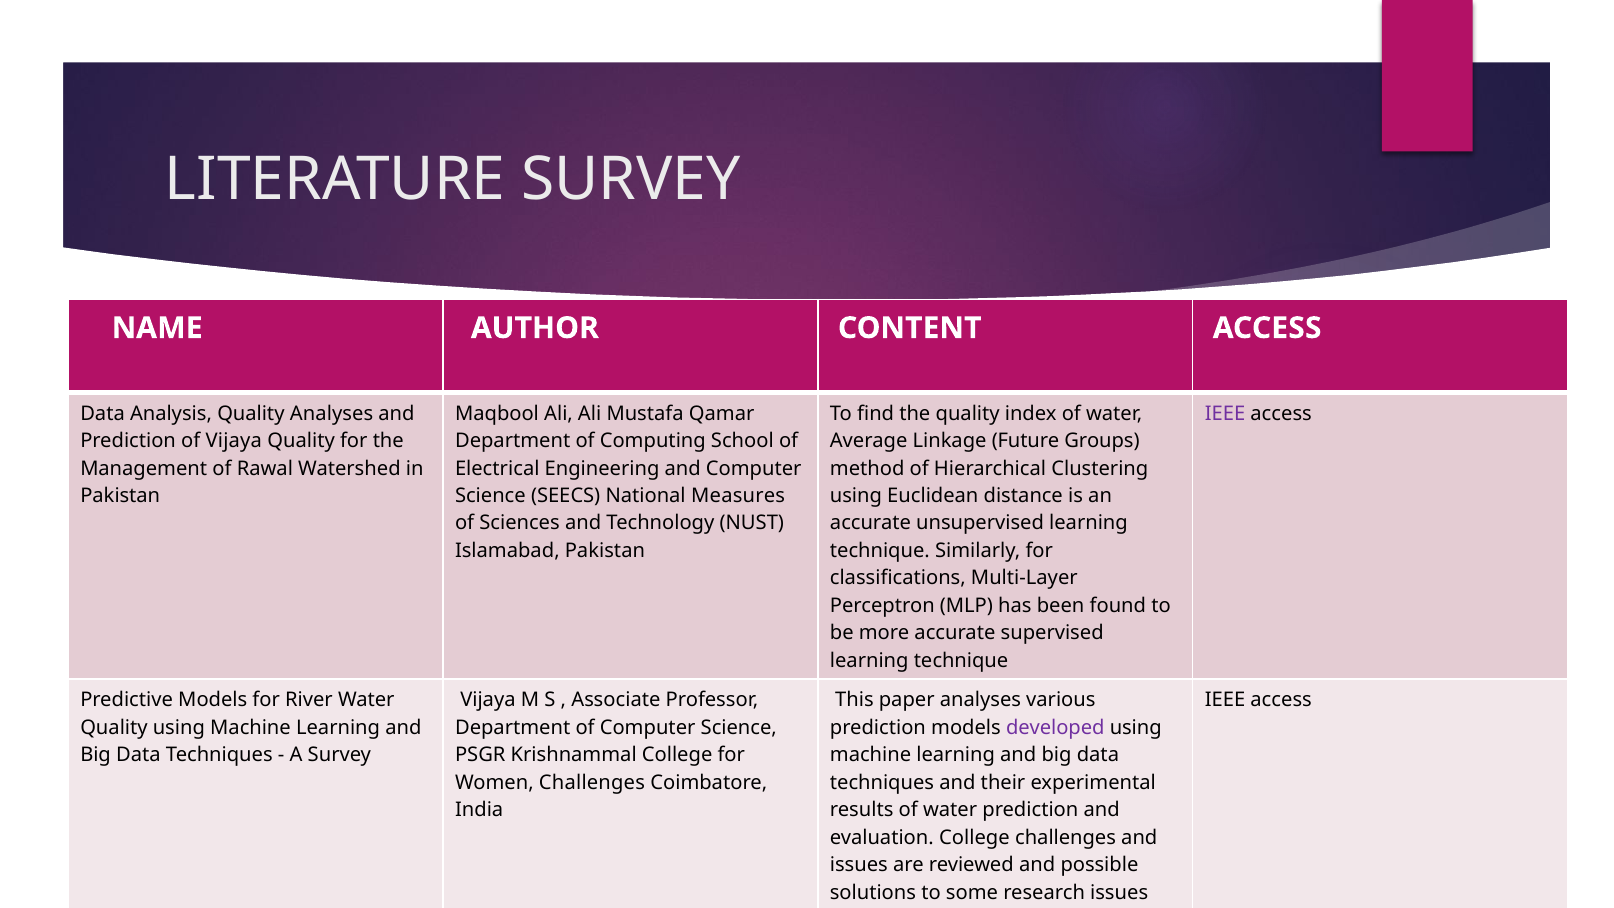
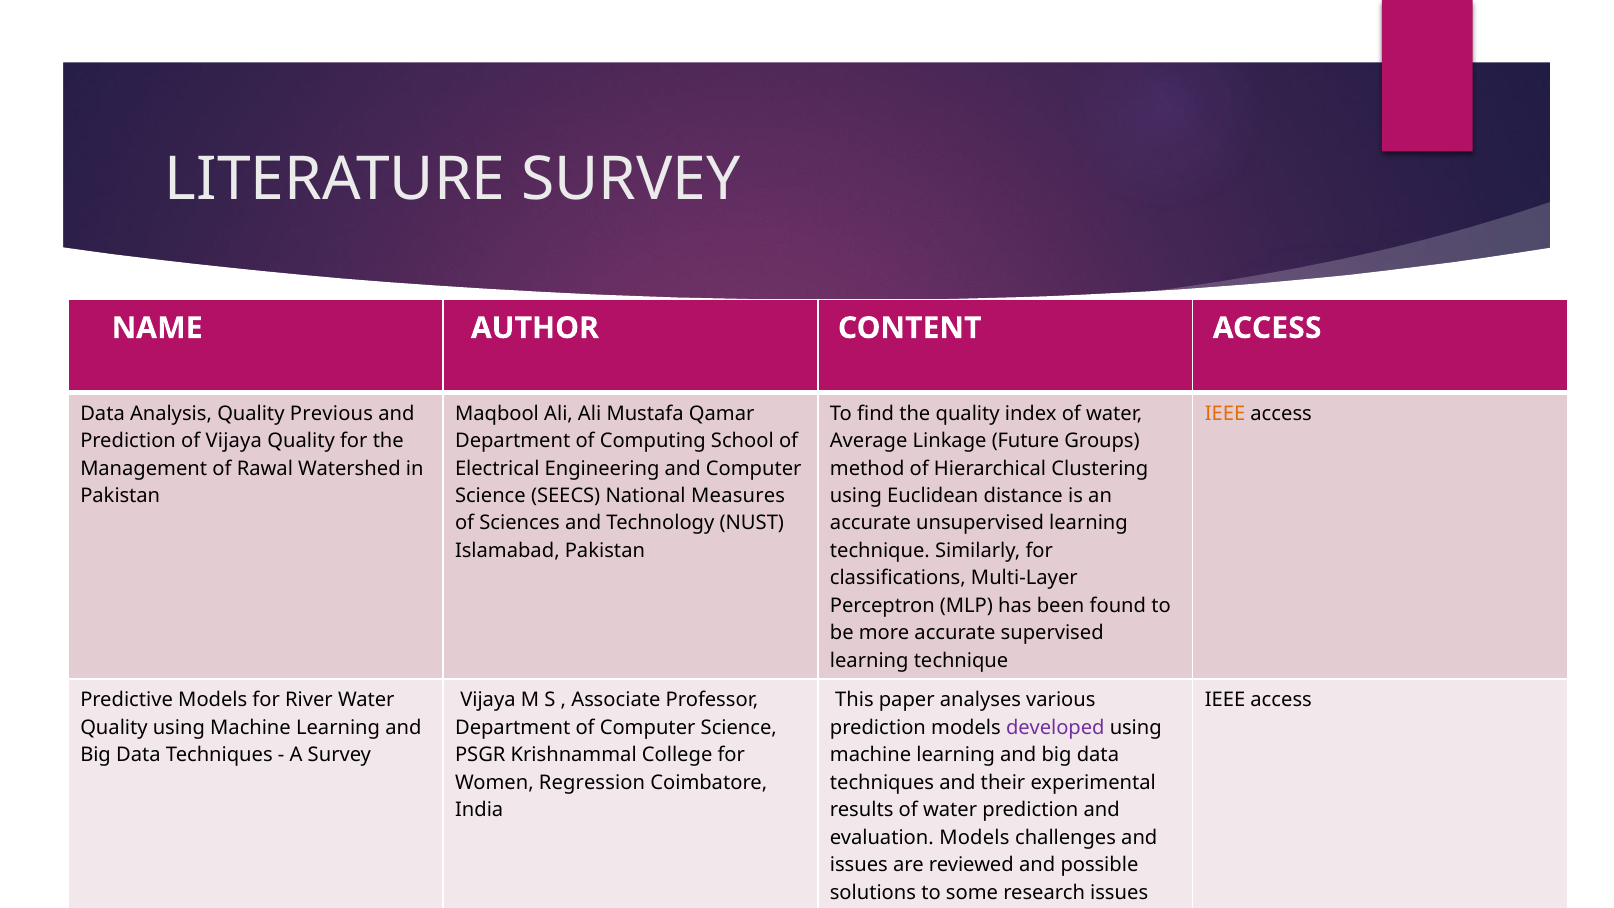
Quality Analyses: Analyses -> Previous
IEEE at (1225, 413) colour: purple -> orange
Women Challenges: Challenges -> Regression
evaluation College: College -> Models
